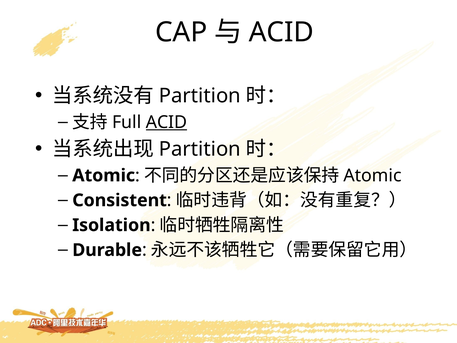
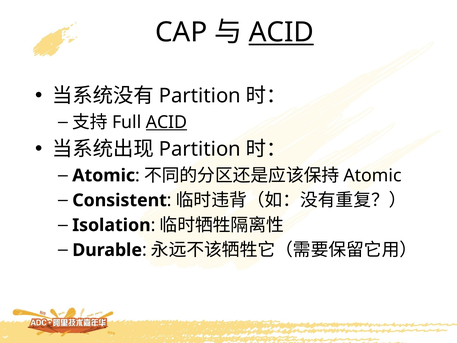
ACID at (281, 32) underline: none -> present
